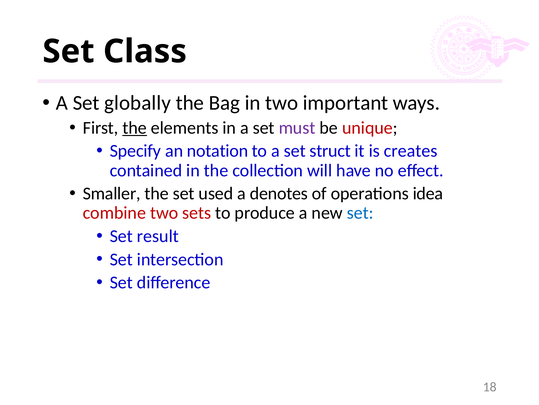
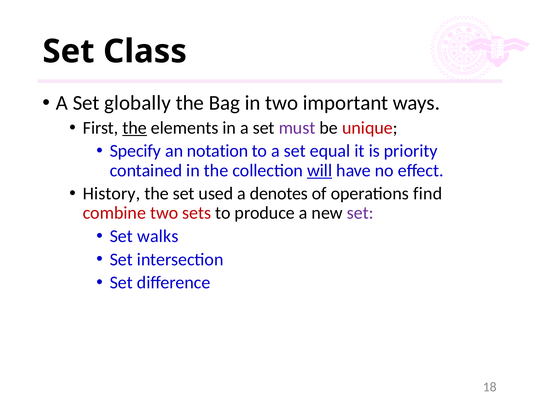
struct: struct -> equal
creates: creates -> priority
will underline: none -> present
Smaller: Smaller -> History
idea: idea -> find
set at (360, 213) colour: blue -> purple
result: result -> walks
